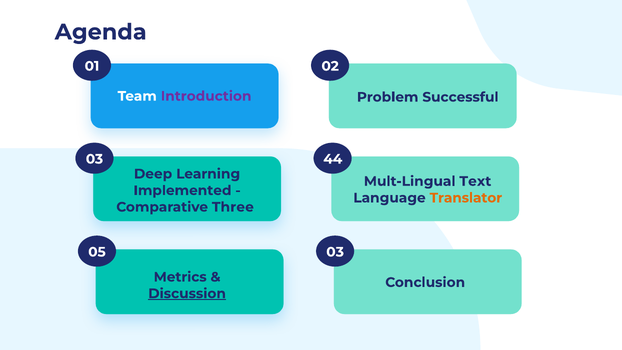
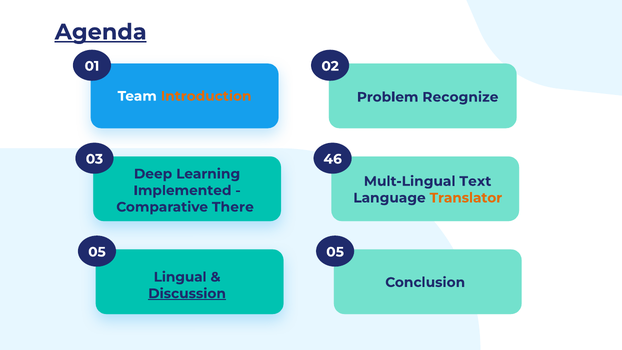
Agenda underline: none -> present
Introduction colour: purple -> orange
Successful: Successful -> Recognize
44: 44 -> 46
Three: Three -> There
05 03: 03 -> 05
Metrics: Metrics -> Lingual
